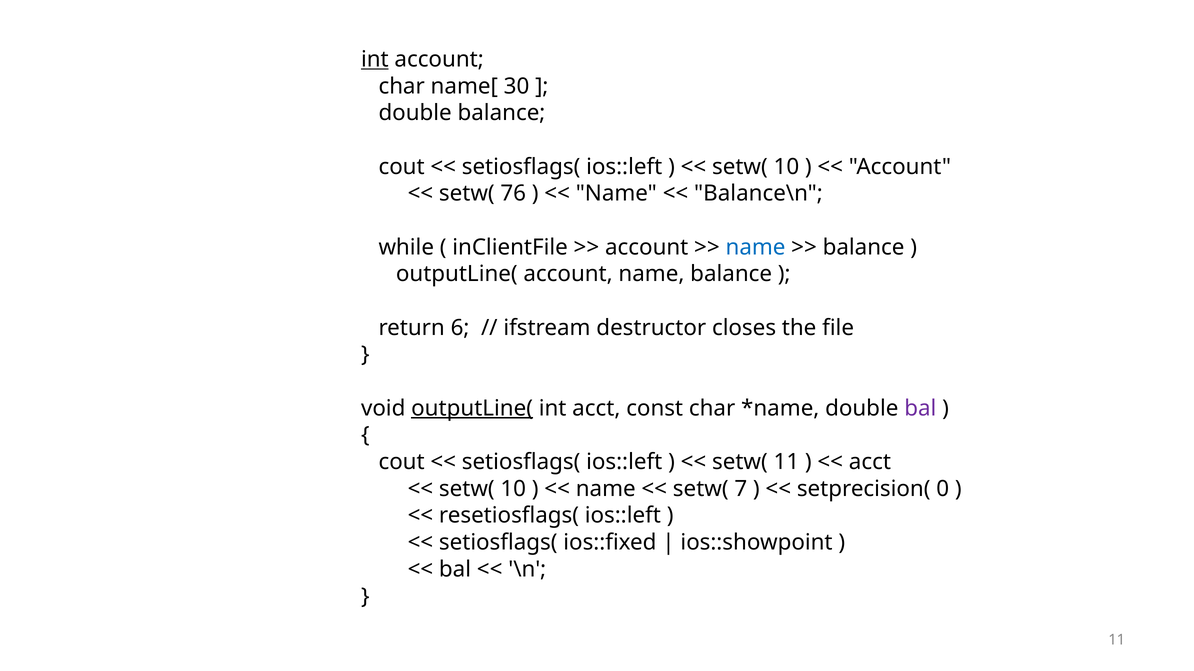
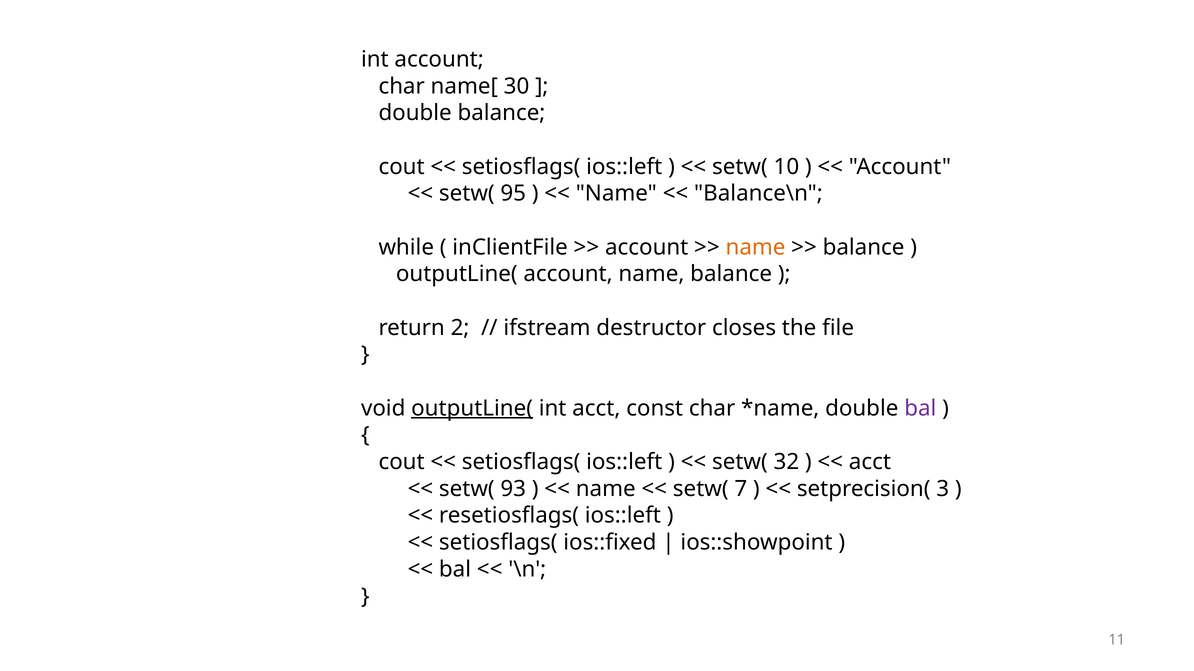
int at (375, 59) underline: present -> none
76: 76 -> 95
name at (756, 247) colour: blue -> orange
6: 6 -> 2
setw( 11: 11 -> 32
10 at (513, 489): 10 -> 93
0: 0 -> 3
